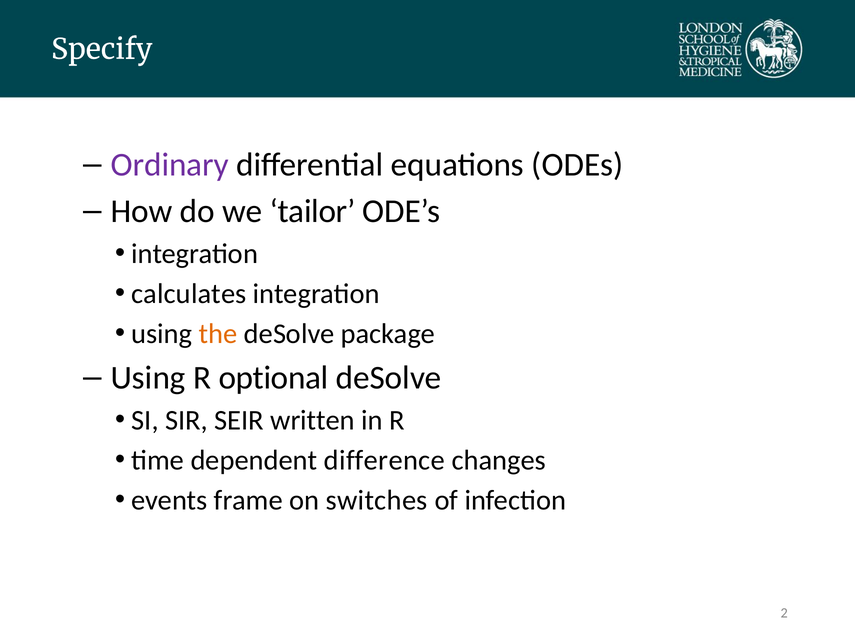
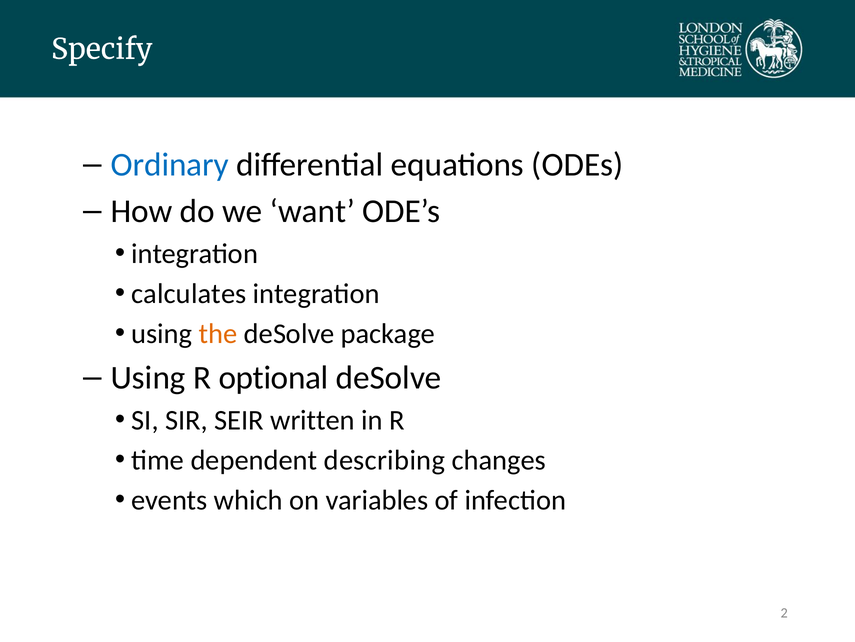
Ordinary colour: purple -> blue
tailor: tailor -> want
difference: difference -> describing
frame: frame -> which
switches: switches -> variables
